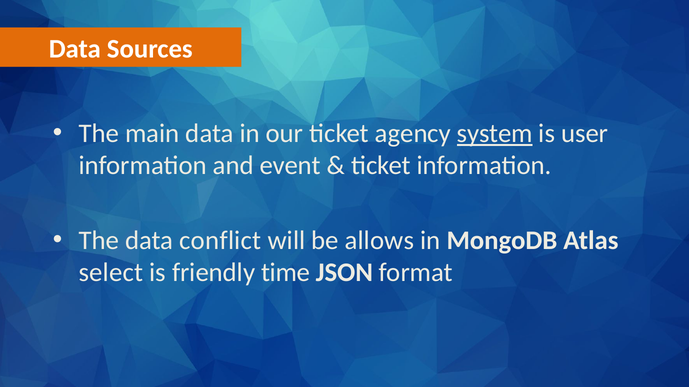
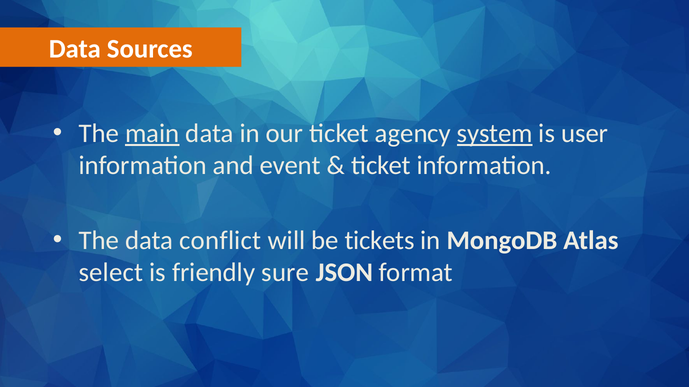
main underline: none -> present
allows: allows -> tickets
time: time -> sure
